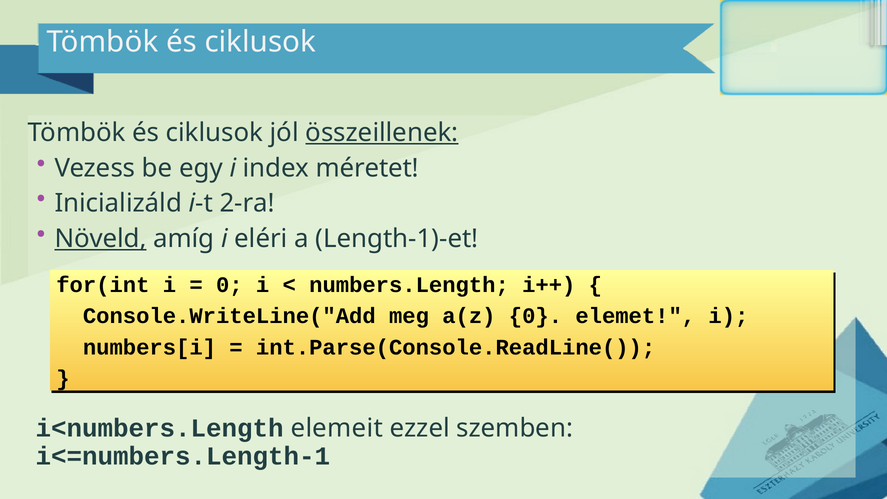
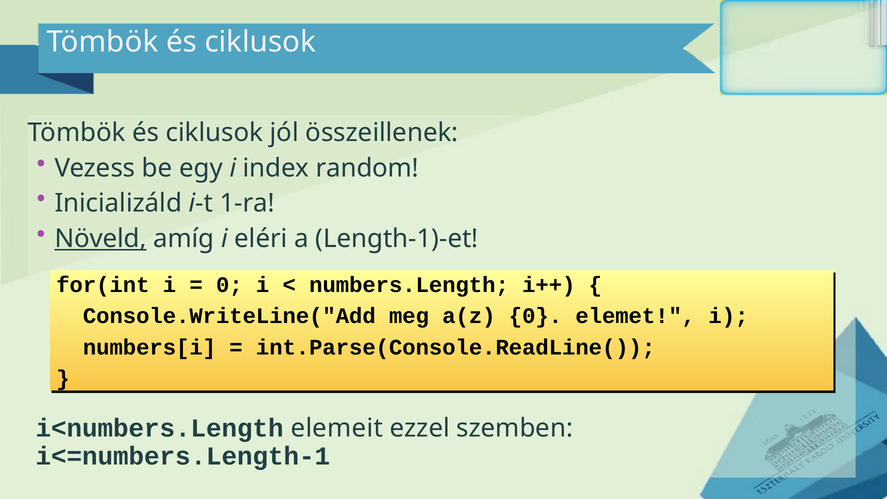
összeillenek underline: present -> none
méretet: méretet -> random
2-ra: 2-ra -> 1-ra
